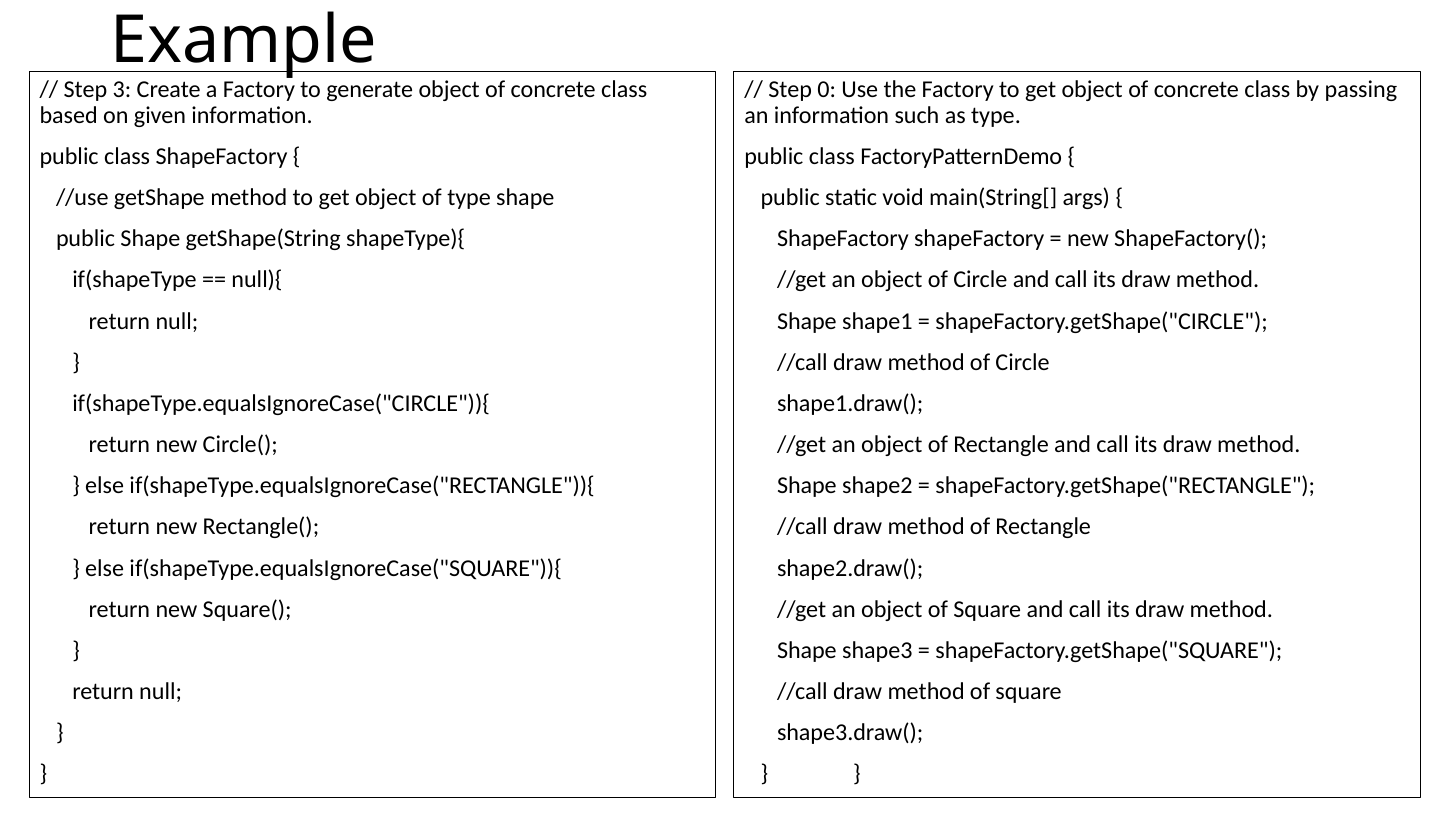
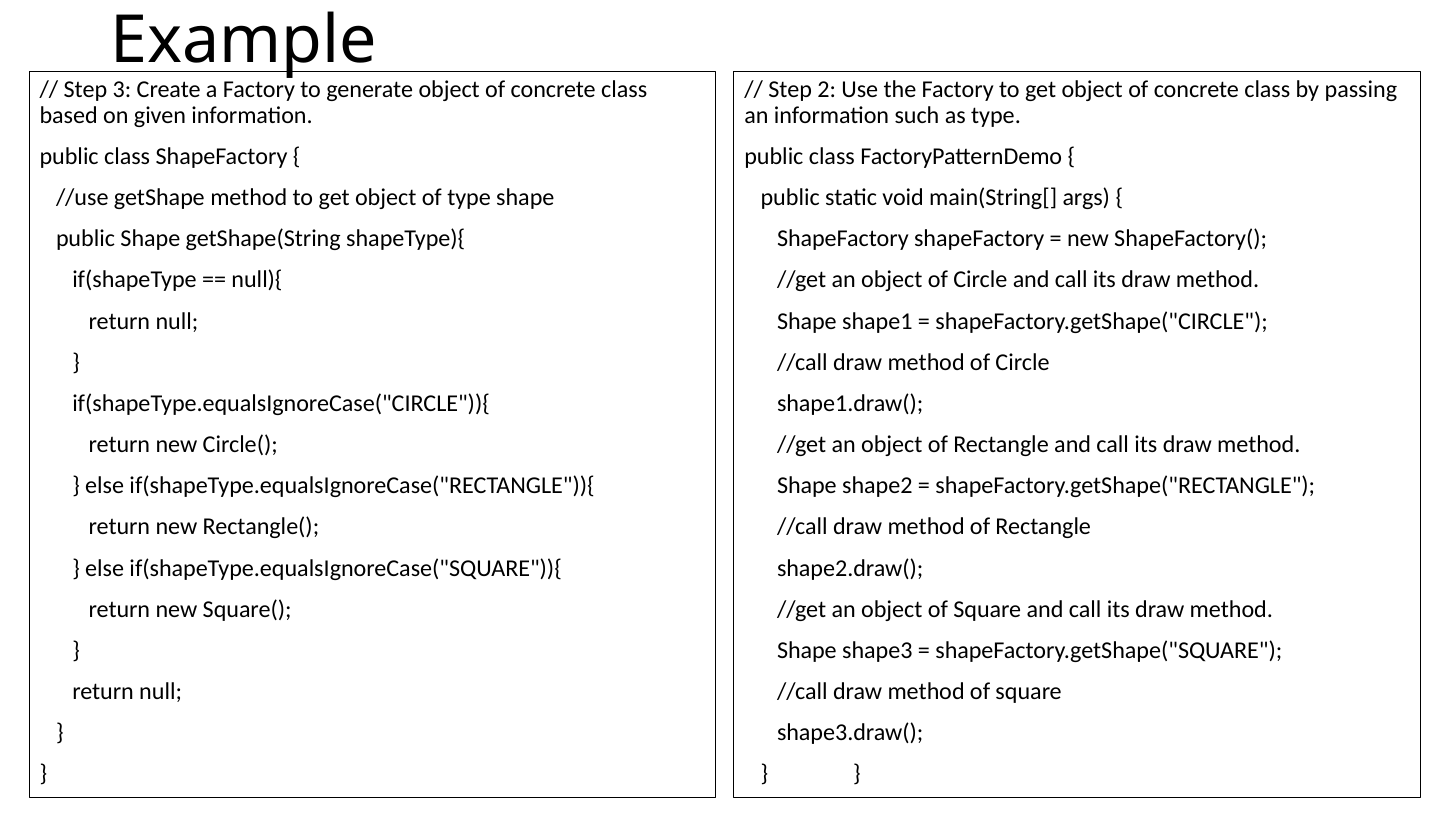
0: 0 -> 2
